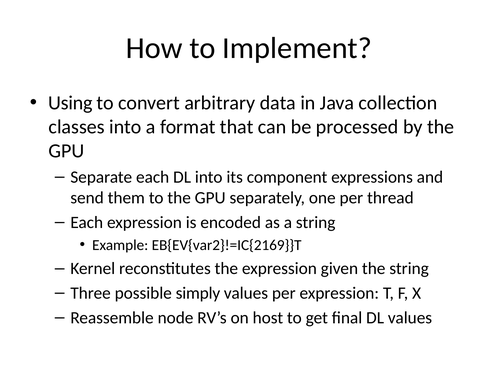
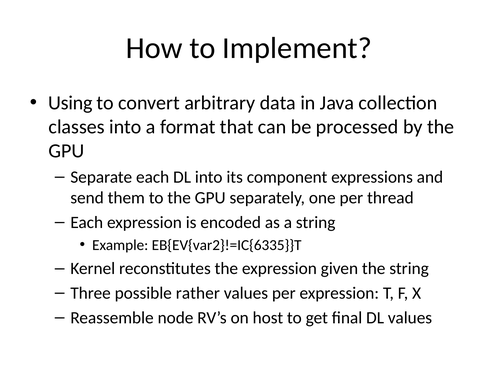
EB{EV{var2}!=IC{2169}}T: EB{EV{var2}!=IC{2169}}T -> EB{EV{var2}!=IC{6335}}T
simply: simply -> rather
